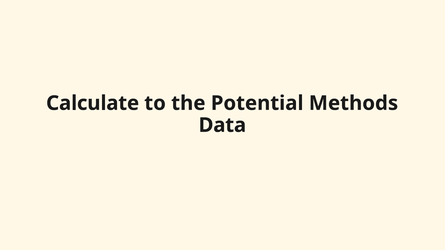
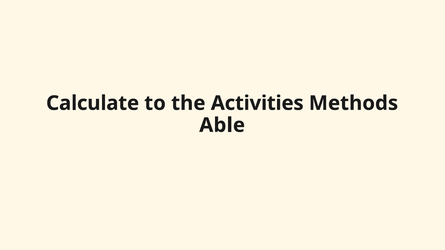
Potential: Potential -> Activities
Data: Data -> Able
